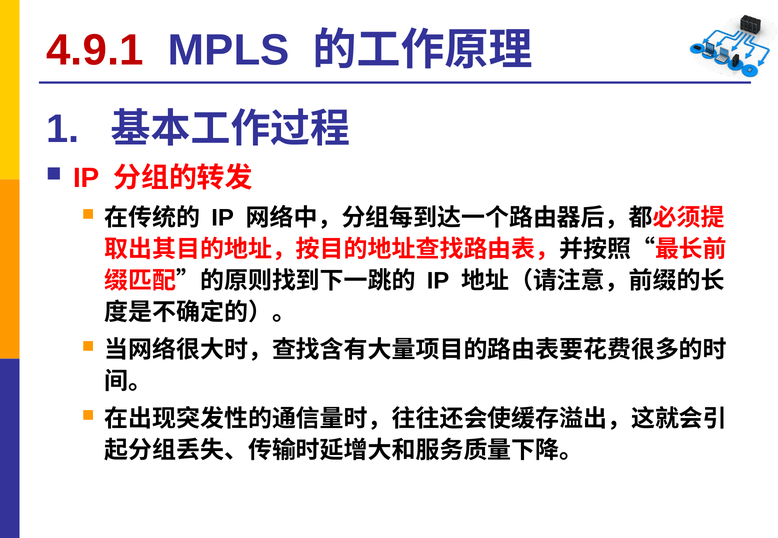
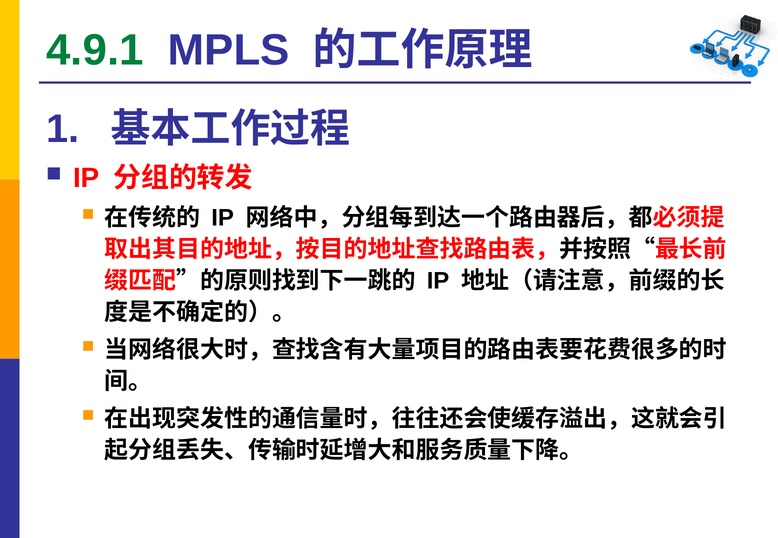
4.9.1 colour: red -> green
